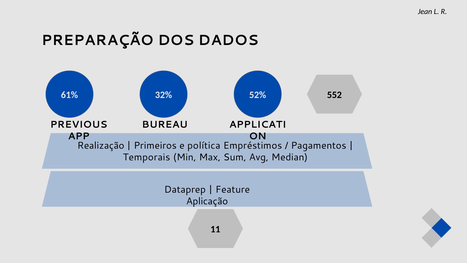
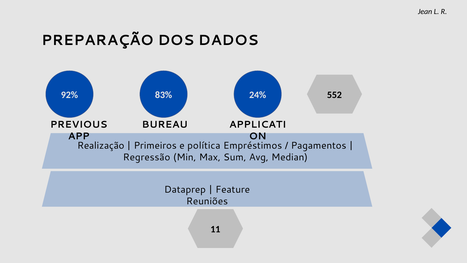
61%: 61% -> 92%
32%: 32% -> 83%
52%: 52% -> 24%
Temporais: Temporais -> Regressão
Aplicação: Aplicação -> Reuniões
